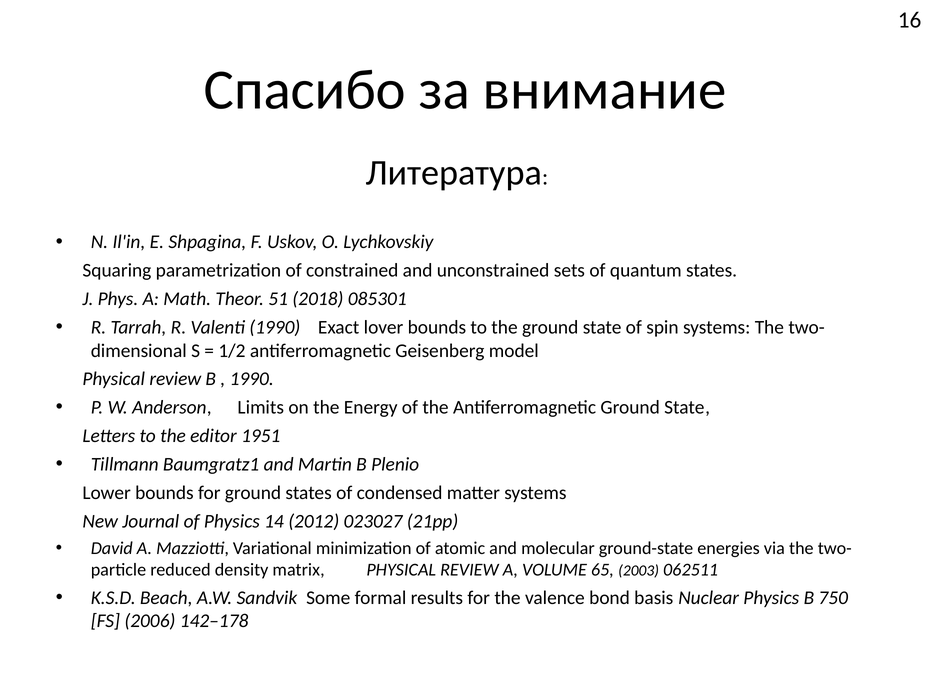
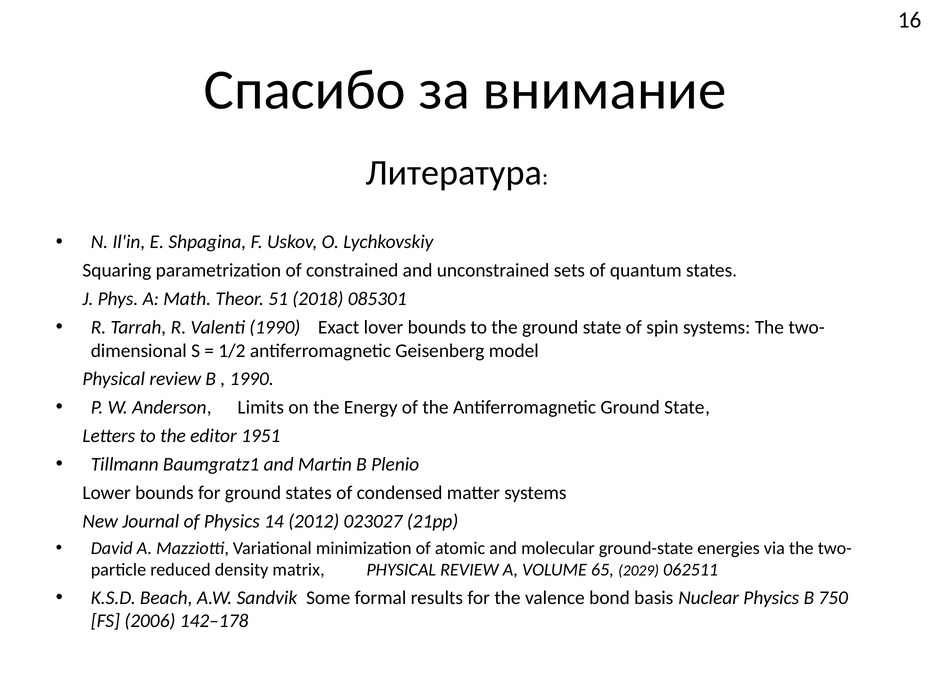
2003: 2003 -> 2029
